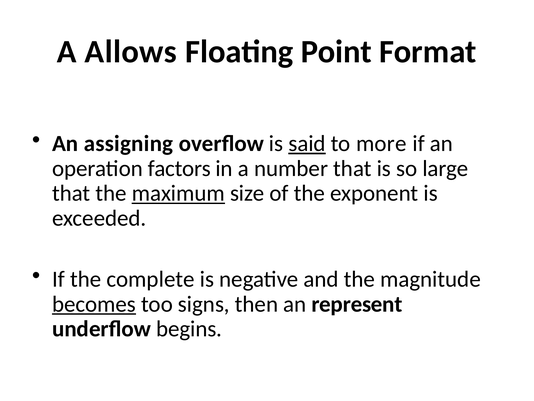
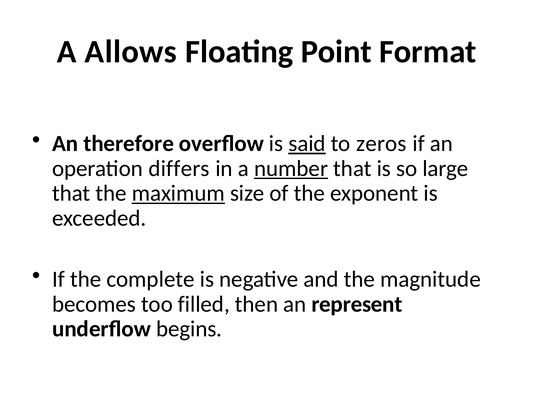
assigning: assigning -> therefore
more: more -> zeros
factors: factors -> differs
number underline: none -> present
becomes underline: present -> none
signs: signs -> filled
